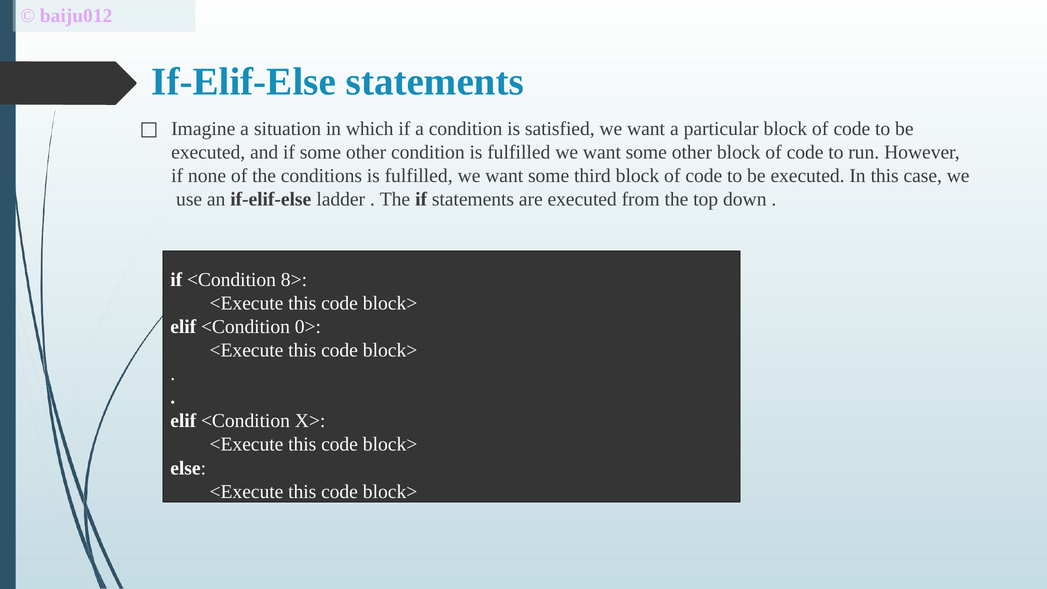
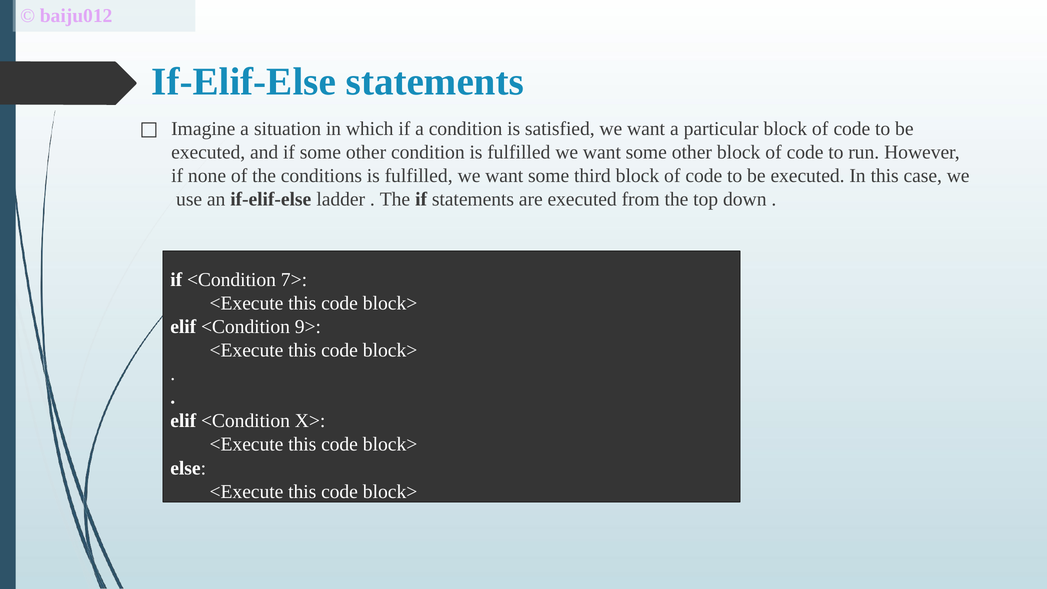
8>: 8> -> 7>
0>: 0> -> 9>
